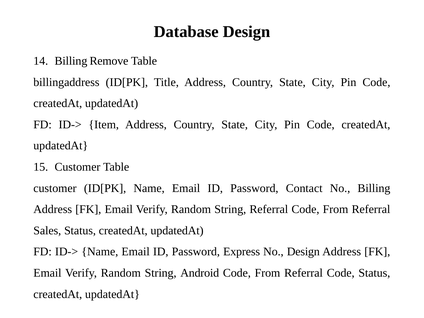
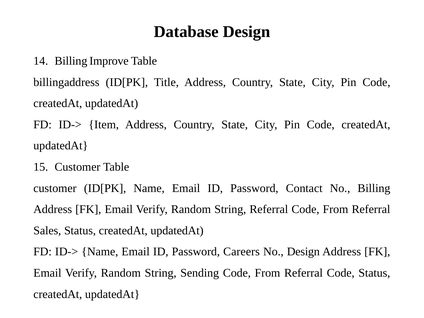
Remove: Remove -> Improve
Express: Express -> Careers
Android: Android -> Sending
